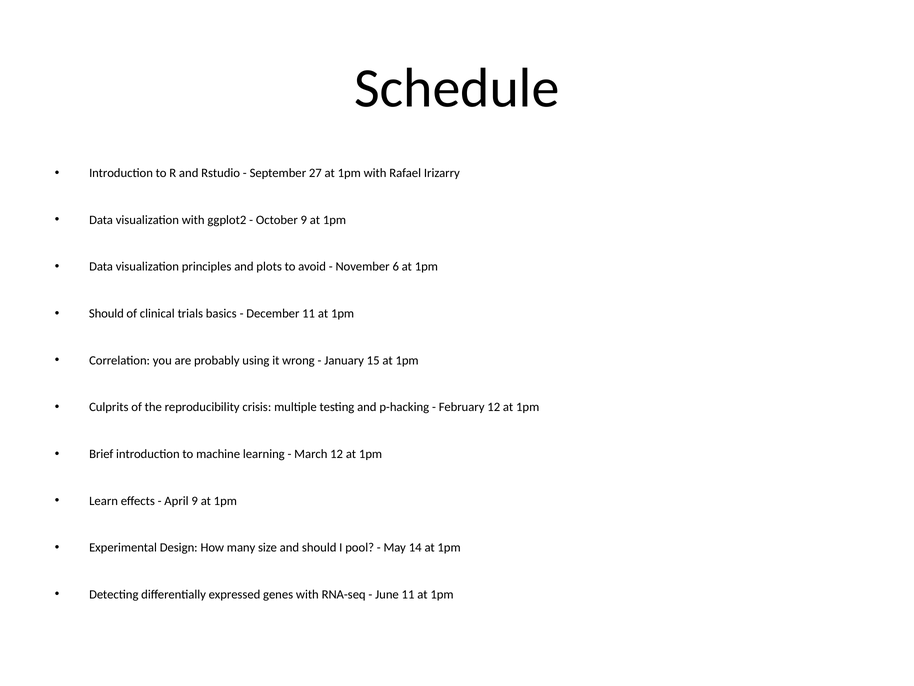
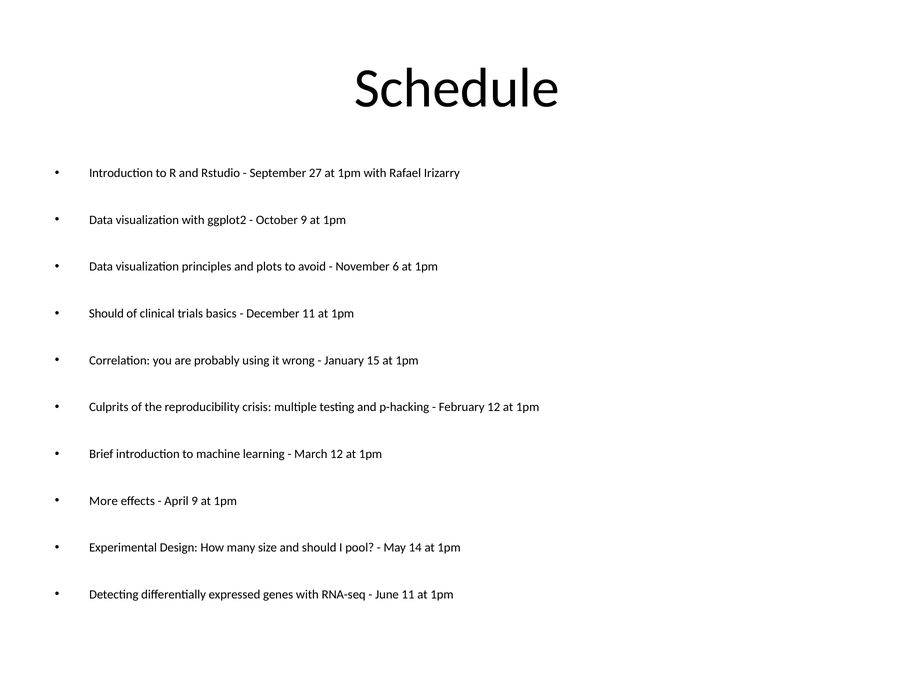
Learn: Learn -> More
